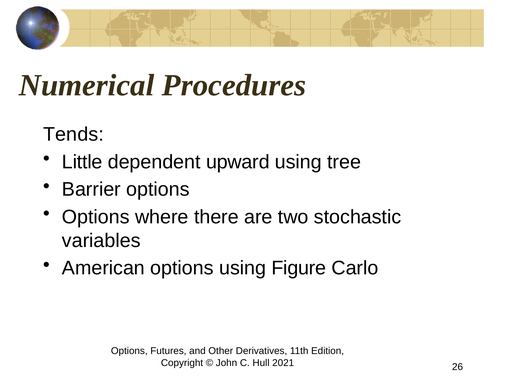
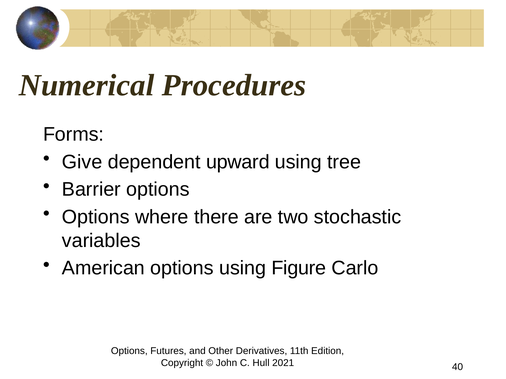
Tends: Tends -> Forms
Little: Little -> Give
26: 26 -> 40
